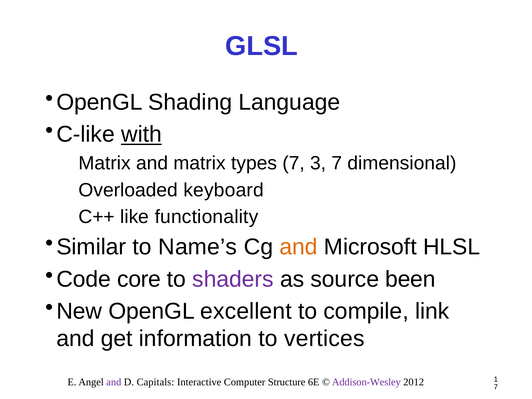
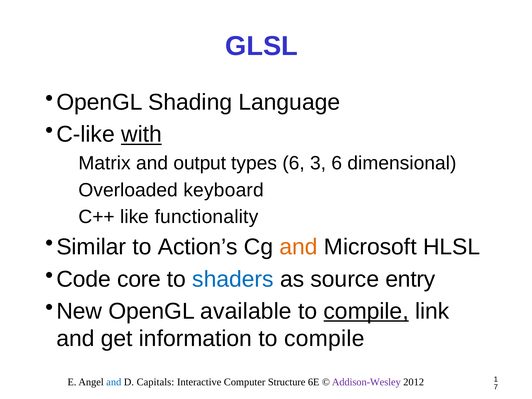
matrix: matrix -> output
types 7: 7 -> 6
3 7: 7 -> 6
Name’s: Name’s -> Action’s
shaders colour: purple -> blue
been: been -> entry
excellent: excellent -> available
compile at (366, 311) underline: none -> present
information to vertices: vertices -> compile
and at (114, 382) colour: purple -> blue
